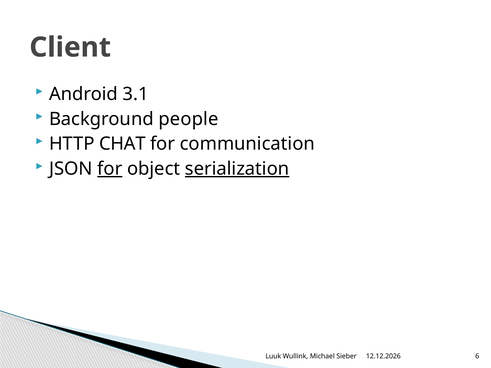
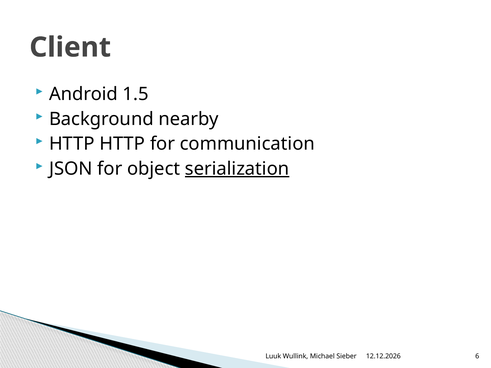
3.1: 3.1 -> 1.5
people: people -> nearby
HTTP CHAT: CHAT -> HTTP
for at (110, 169) underline: present -> none
